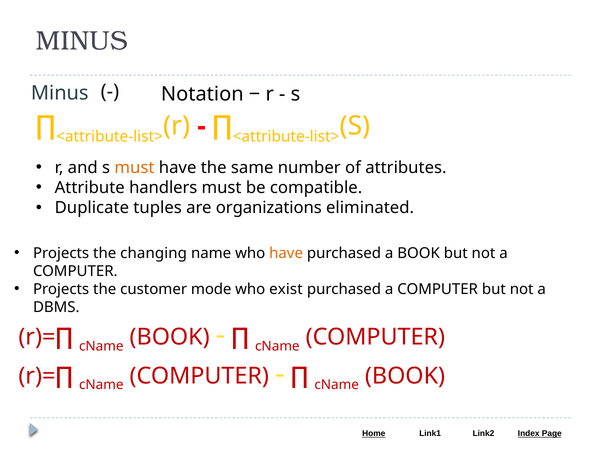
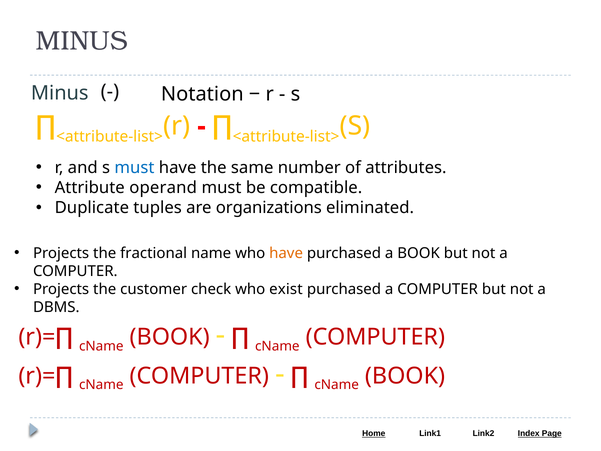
must at (134, 168) colour: orange -> blue
handlers: handlers -> operand
changing: changing -> fractional
mode: mode -> check
